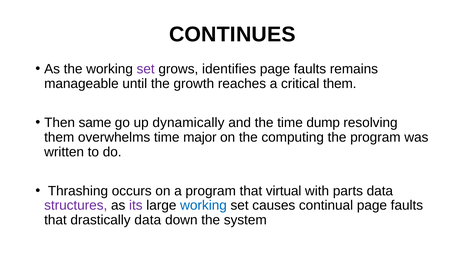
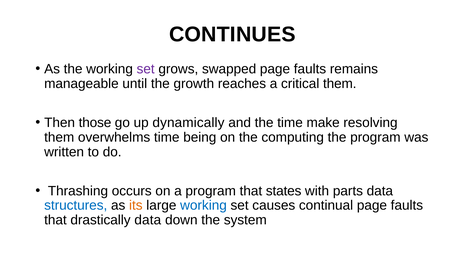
identifies: identifies -> swapped
same: same -> those
dump: dump -> make
major: major -> being
virtual: virtual -> states
structures colour: purple -> blue
its colour: purple -> orange
